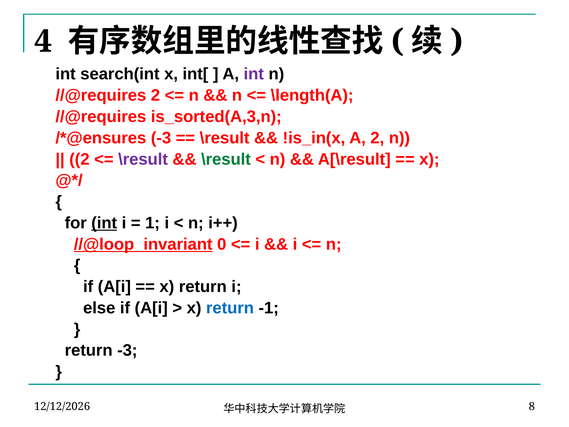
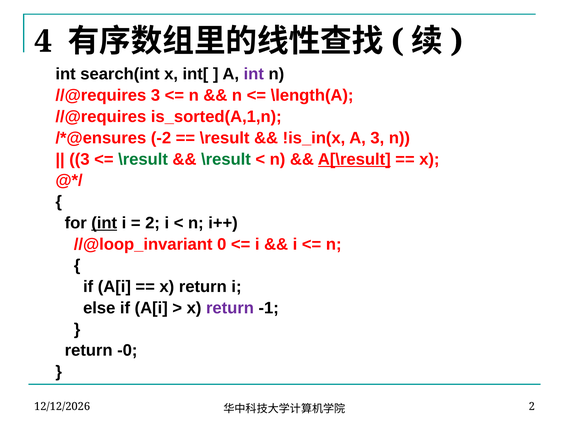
//@requires 2: 2 -> 3
is_sorted(A,3,n: is_sorted(A,3,n -> is_sorted(A,1,n
-3 at (161, 138): -3 -> -2
A 2: 2 -> 3
2 at (79, 159): 2 -> 3
\result at (143, 159) colour: purple -> green
A[\result underline: none -> present
1 at (153, 223): 1 -> 2
//@loop_invariant underline: present -> none
return at (230, 308) colour: blue -> purple
return -3: -3 -> -0
8 at (532, 406): 8 -> 2
